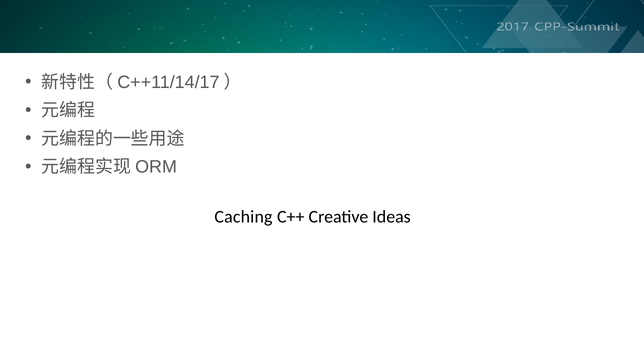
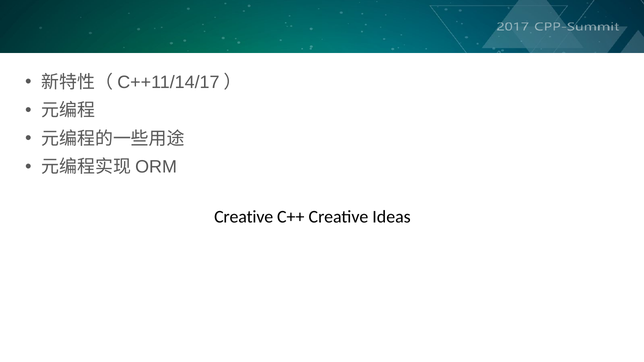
Caching at (243, 217): Caching -> Creative
